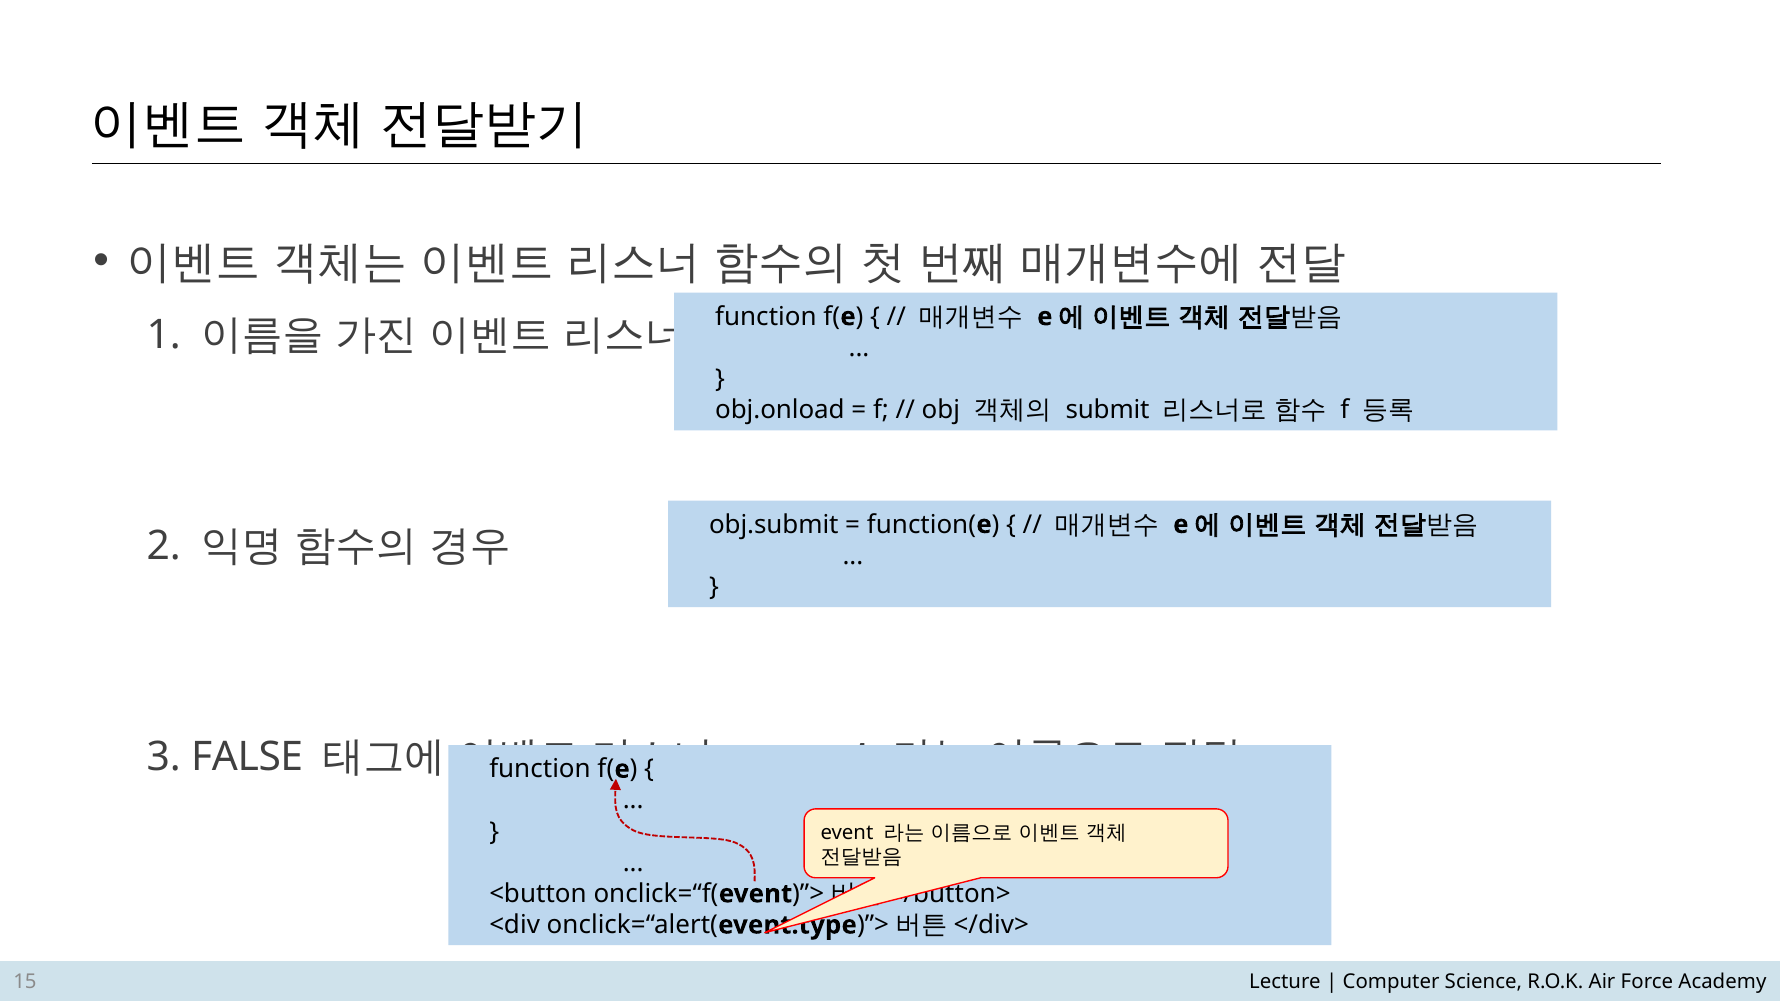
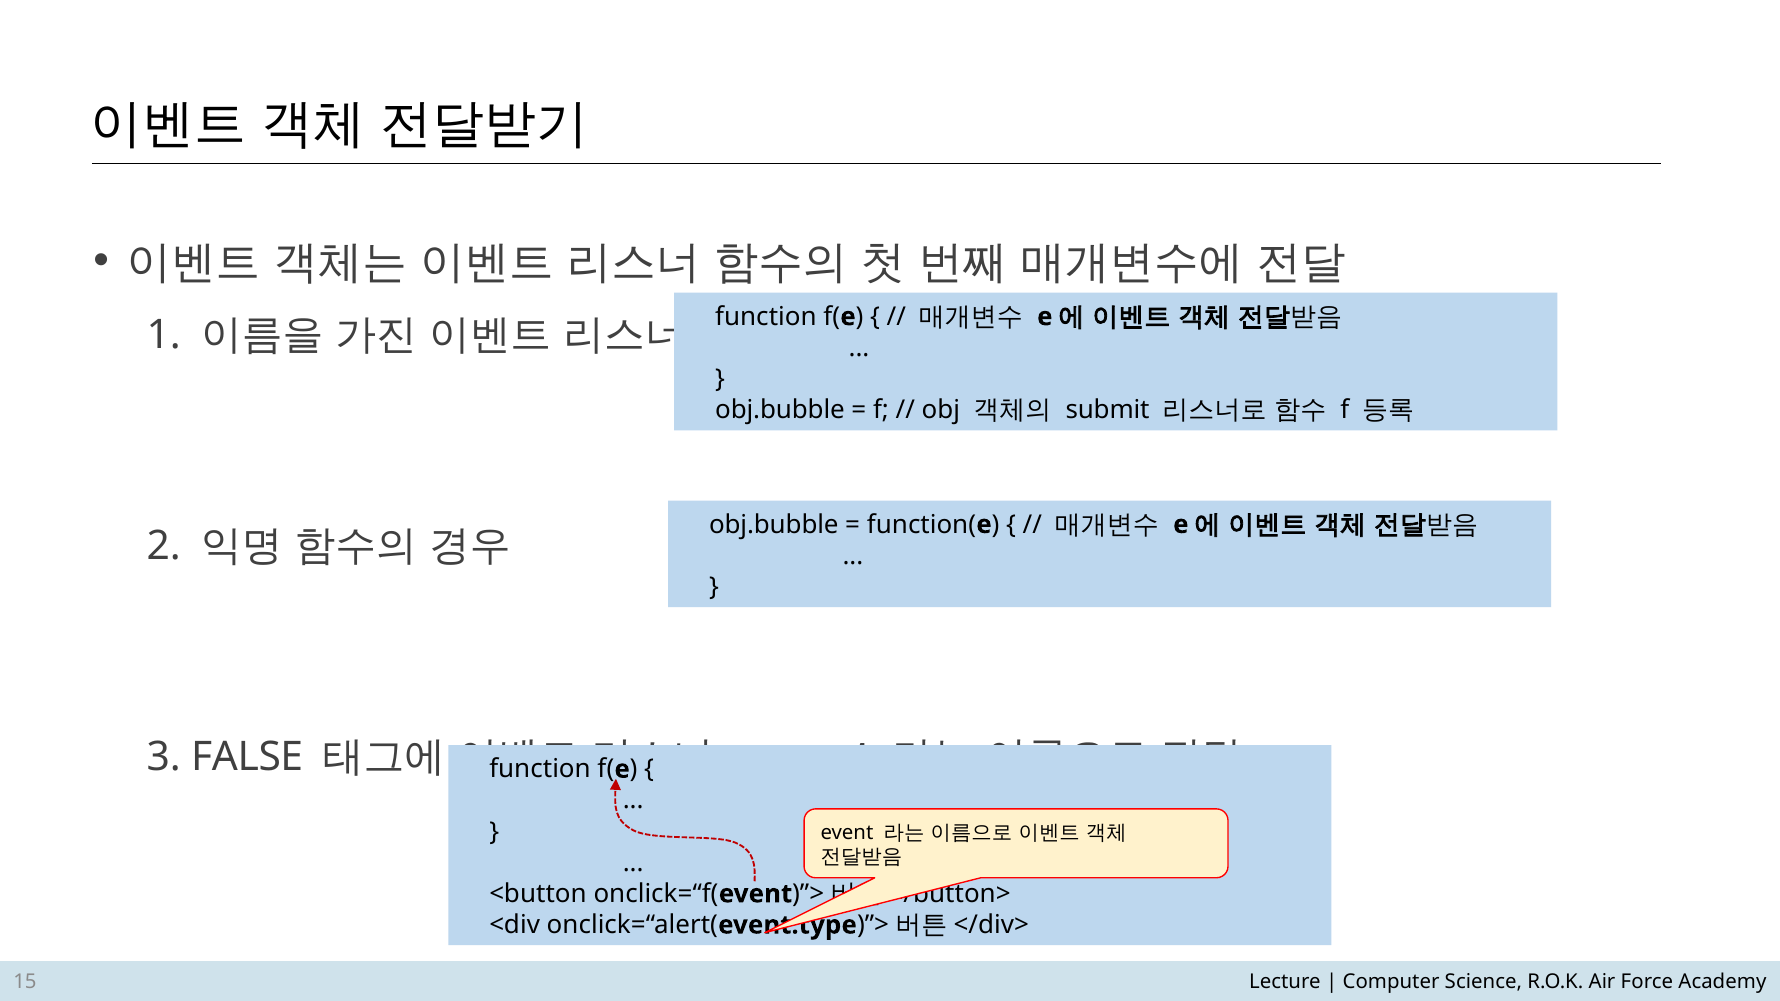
obj.onload at (780, 410): obj.onload -> obj.bubble
obj.submit at (774, 525): obj.submit -> obj.bubble
